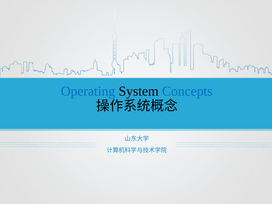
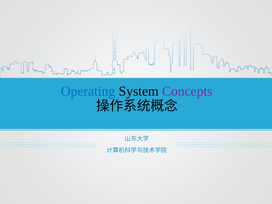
Concepts colour: blue -> purple
